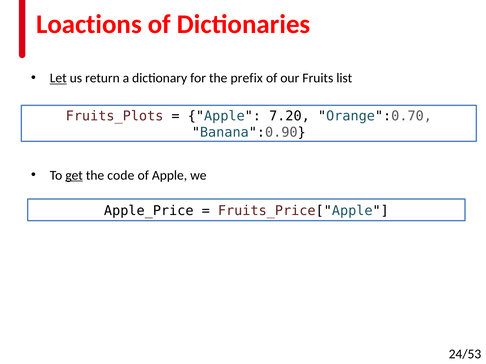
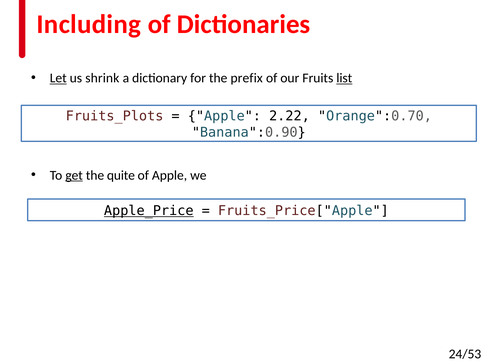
Loactions: Loactions -> Including
return: return -> shrink
list underline: none -> present
7.20: 7.20 -> 2.22
code: code -> quite
Apple_Price underline: none -> present
